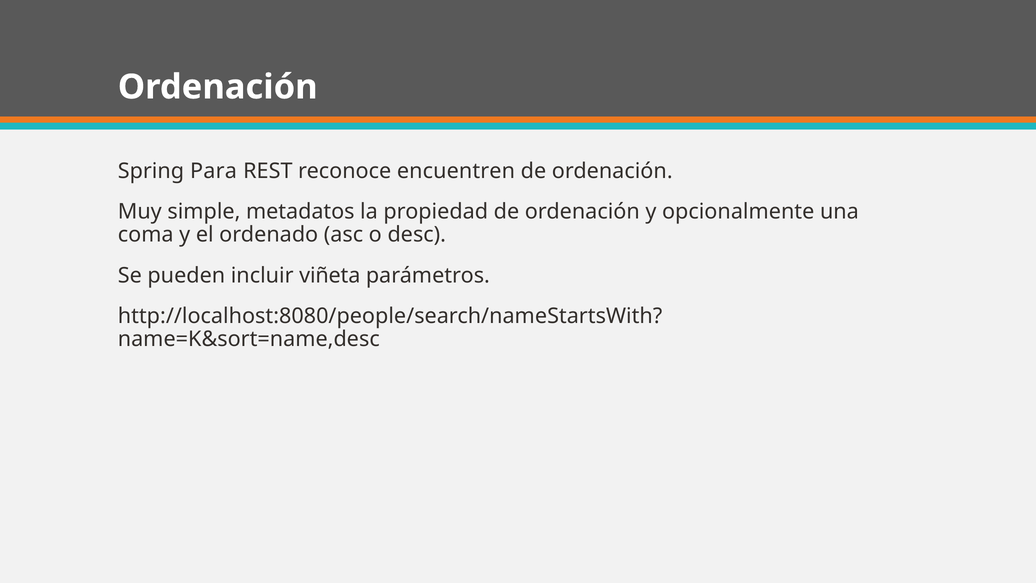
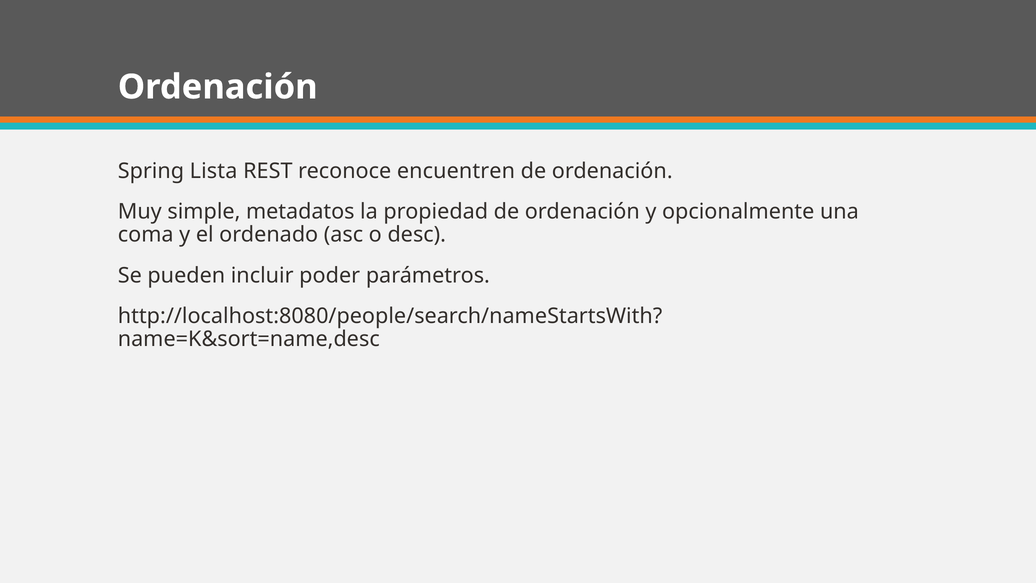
Para: Para -> Lista
viñeta: viñeta -> poder
